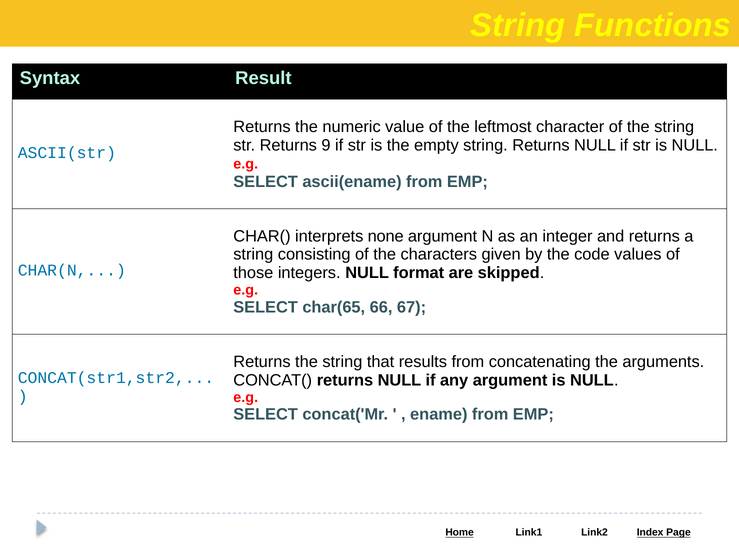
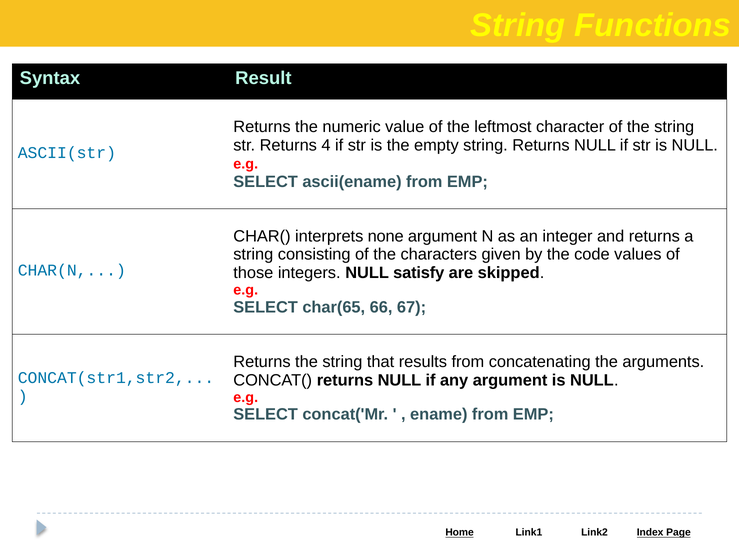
9: 9 -> 4
format: format -> satisfy
